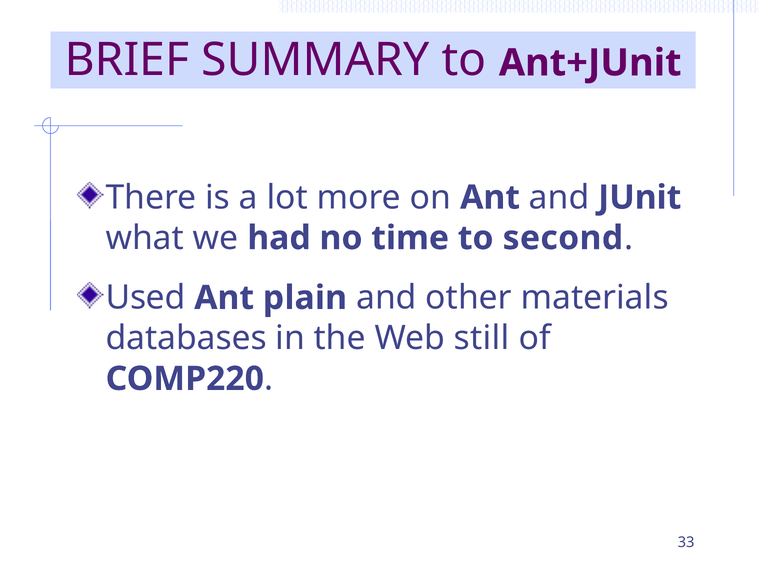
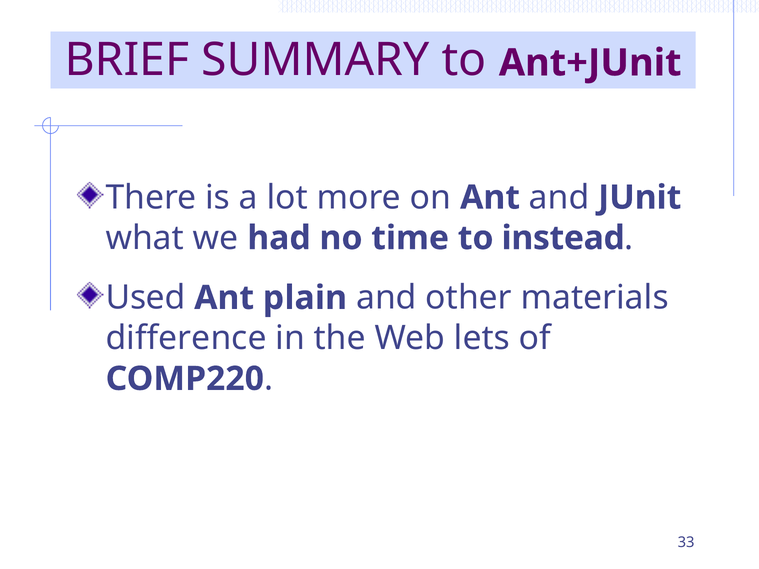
second: second -> instead
databases: databases -> difference
still: still -> lets
